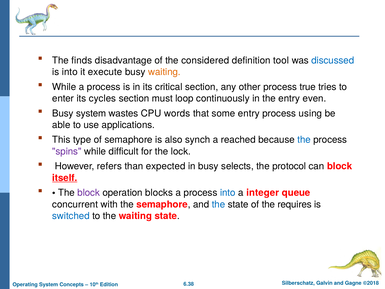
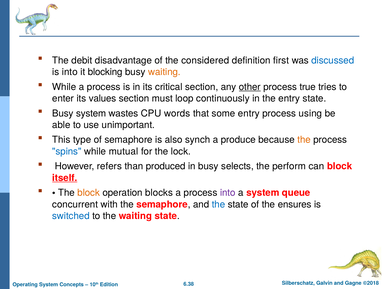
finds: finds -> debit
tool: tool -> first
execute: execute -> blocking
other underline: none -> present
cycles: cycles -> values
entry even: even -> state
applications: applications -> unimportant
reached: reached -> produce
the at (304, 140) colour: blue -> orange
spins colour: purple -> blue
difficult: difficult -> mutual
expected: expected -> produced
protocol: protocol -> perform
block at (89, 193) colour: purple -> orange
into at (228, 193) colour: blue -> purple
a integer: integer -> system
requires: requires -> ensures
